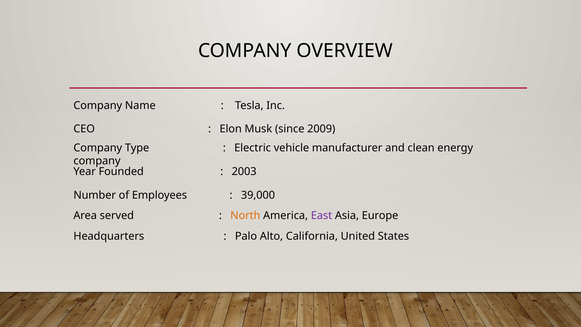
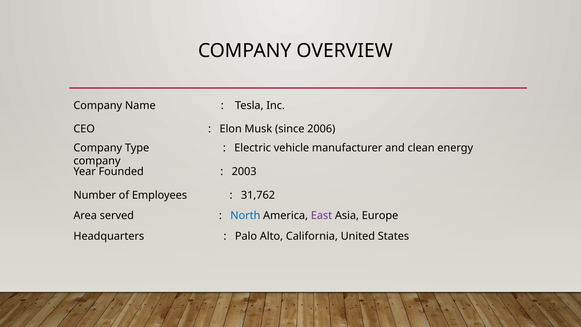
2009: 2009 -> 2006
39,000: 39,000 -> 31,762
North colour: orange -> blue
